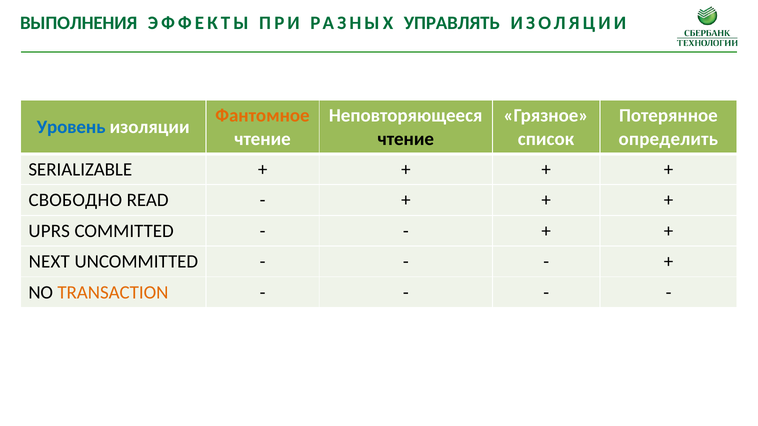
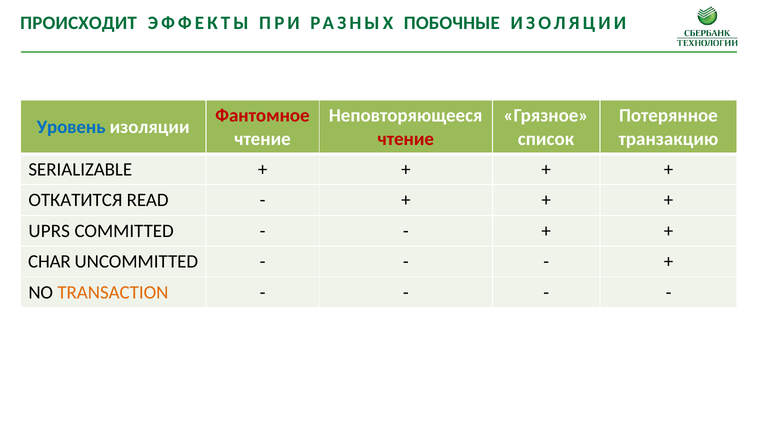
ВЫПОЛНЕНИЯ: ВЫПОЛНЕНИЯ -> ПРОИСХОДИТ
УПРАВЛЯТЬ: УПРАВЛЯТЬ -> ПОБОЧНЫЕ
Фантомное colour: orange -> red
чтение at (406, 139) colour: black -> red
определить: определить -> транзакцию
СВОБОДНО: СВОБОДНО -> ОТКАТИТСЯ
NEXT: NEXT -> CHAR
